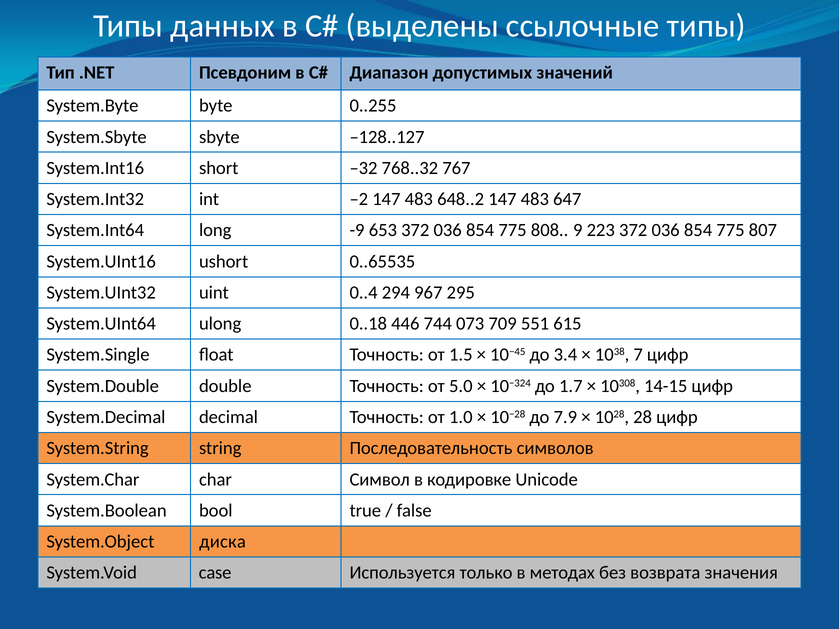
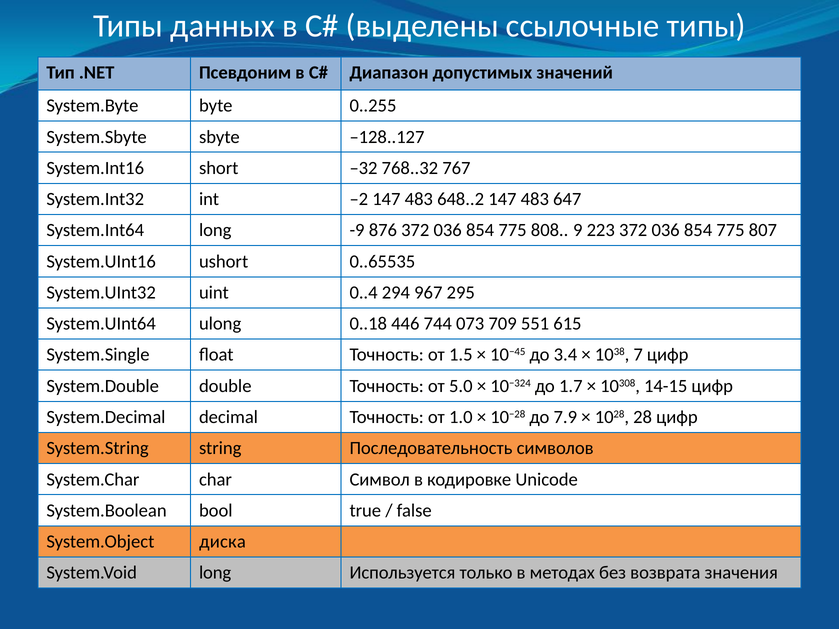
653: 653 -> 876
System.Void case: case -> long
